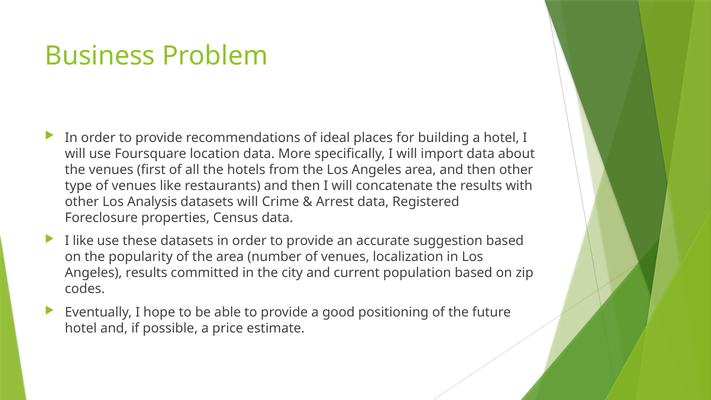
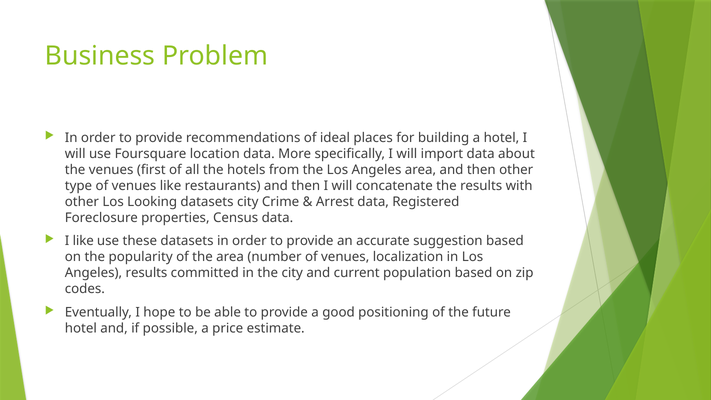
Analysis: Analysis -> Looking
datasets will: will -> city
